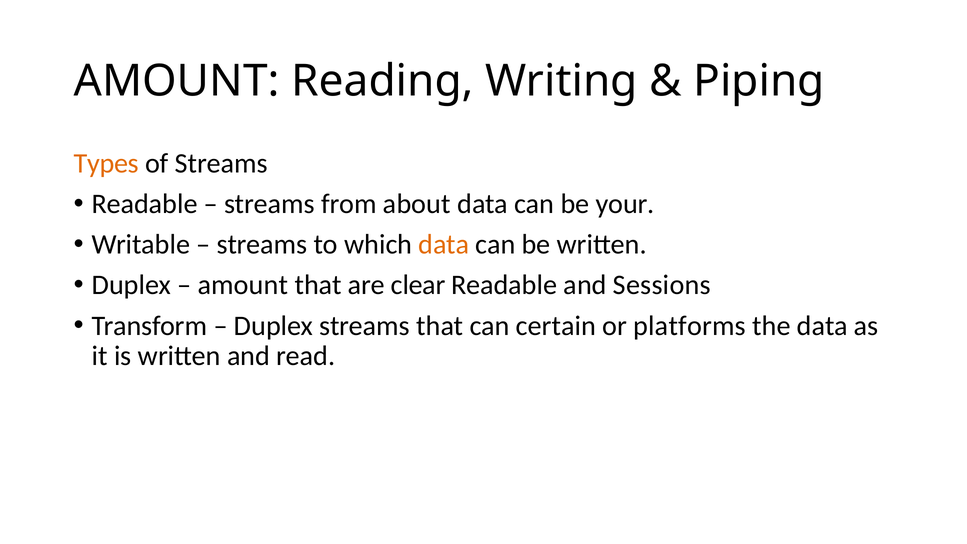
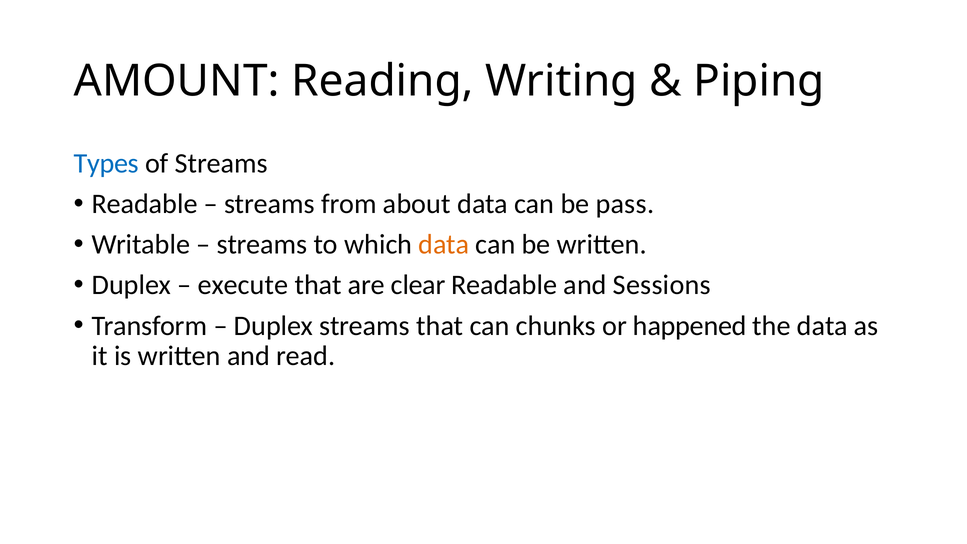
Types colour: orange -> blue
your: your -> pass
amount at (243, 285): amount -> execute
certain: certain -> chunks
platforms: platforms -> happened
